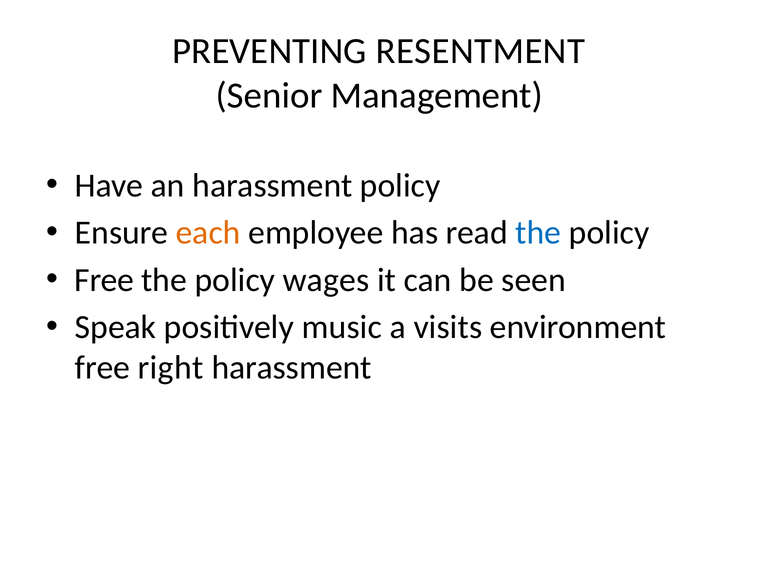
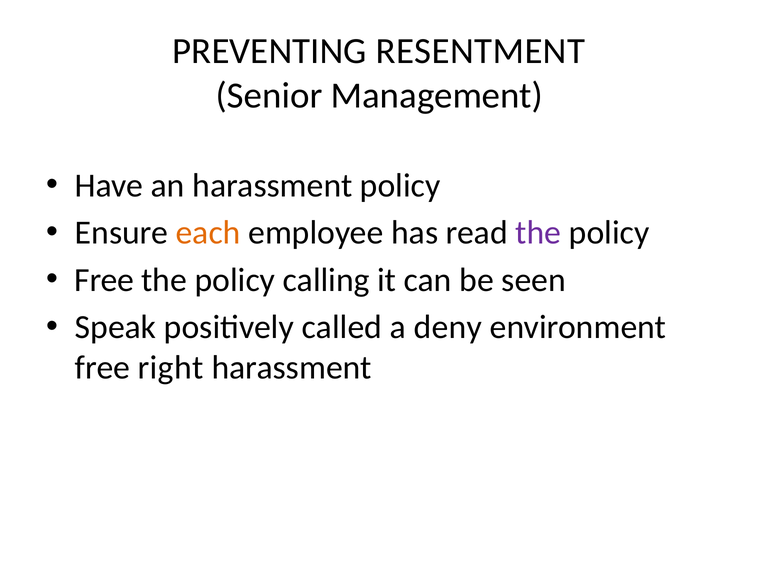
the at (538, 233) colour: blue -> purple
wages: wages -> calling
music: music -> called
visits: visits -> deny
